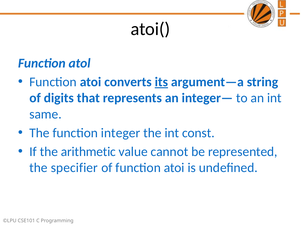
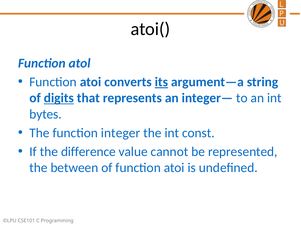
digits underline: none -> present
same: same -> bytes
arithmetic: arithmetic -> difference
specifier: specifier -> between
